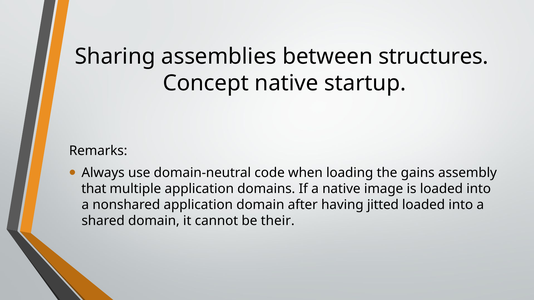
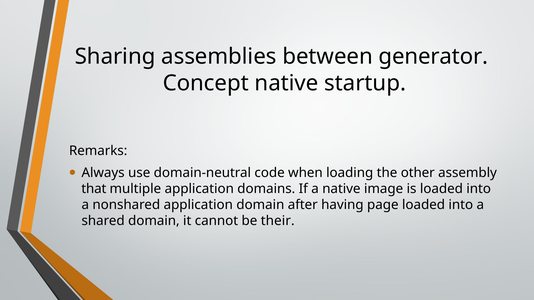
structures: structures -> generator
gains: gains -> other
jitted: jitted -> page
